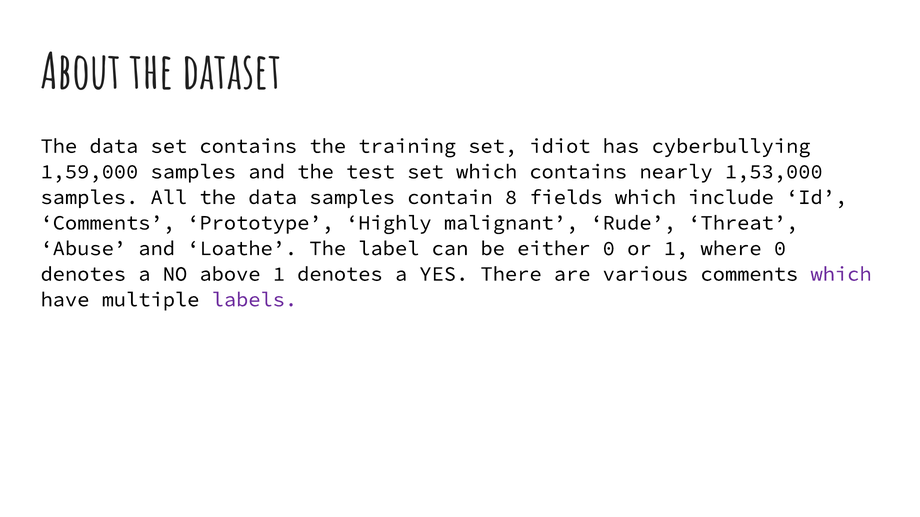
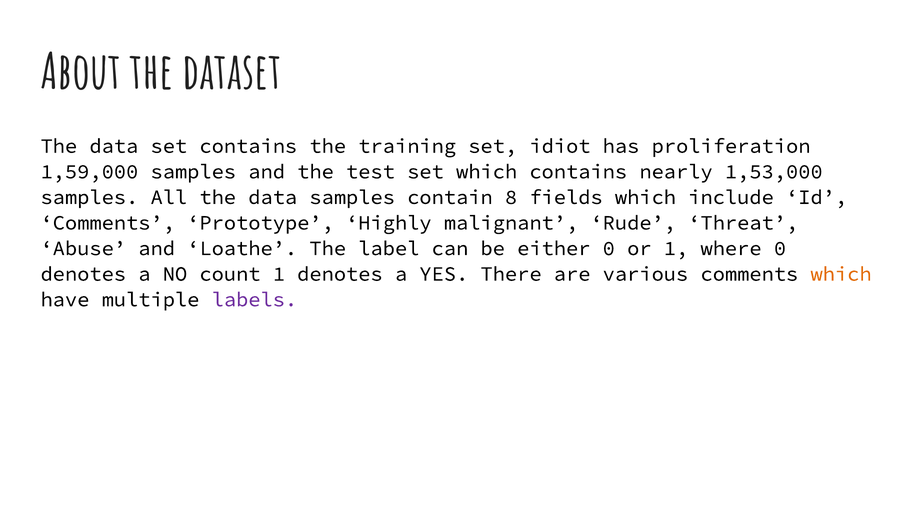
cyberbullying: cyberbullying -> proliferation
above: above -> count
which at (841, 274) colour: purple -> orange
